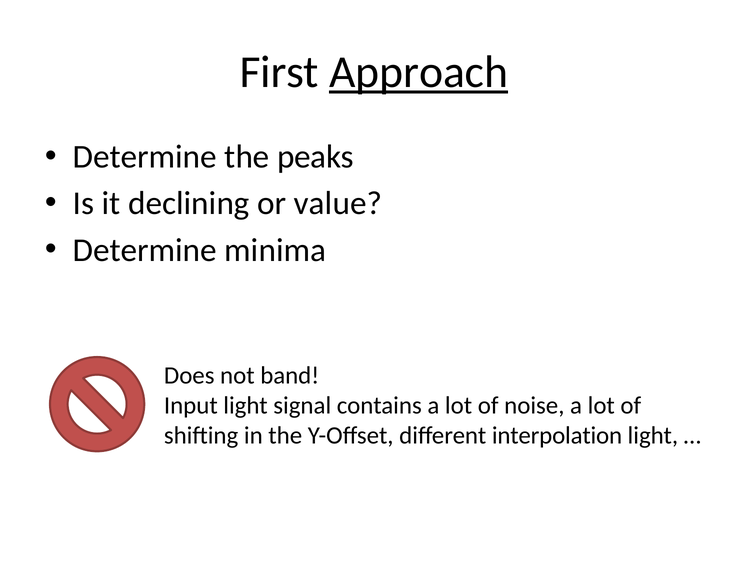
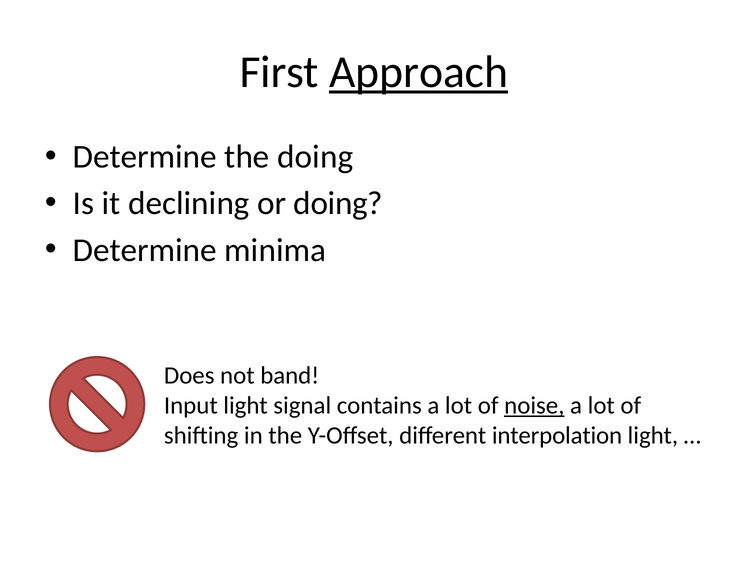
the peaks: peaks -> doing
or value: value -> doing
noise underline: none -> present
